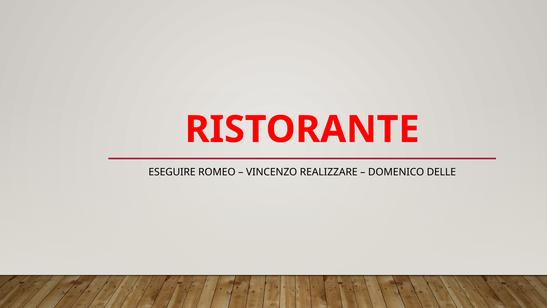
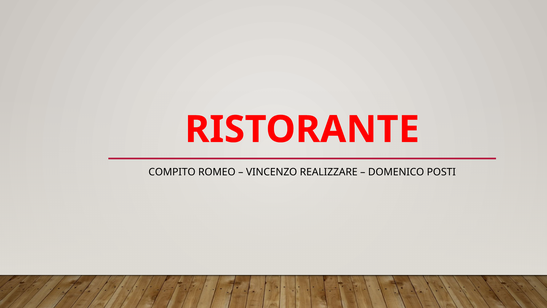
ESEGUIRE: ESEGUIRE -> COMPITO
DELLE: DELLE -> POSTI
